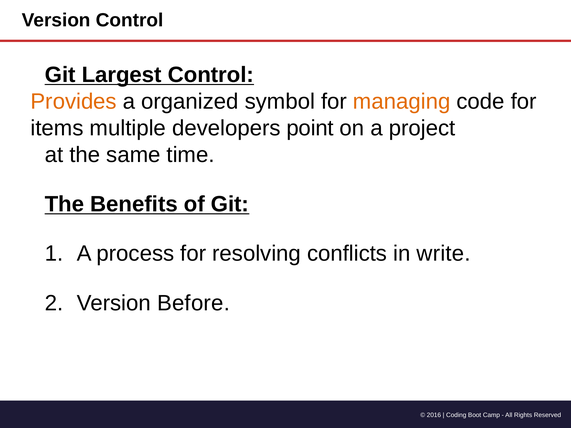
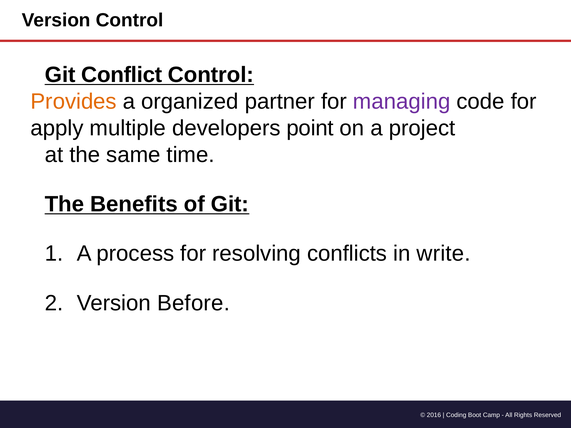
Largest: Largest -> Conflict
symbol: symbol -> partner
managing colour: orange -> purple
items: items -> apply
